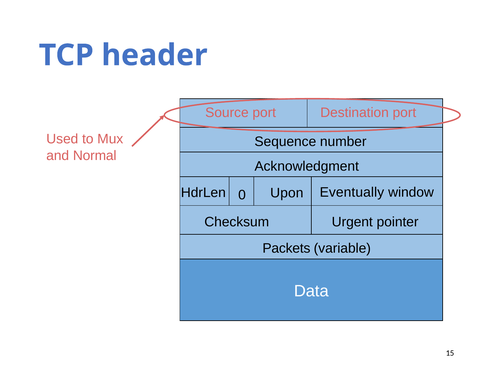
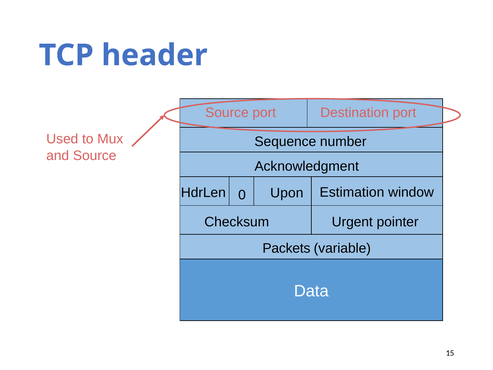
and Normal: Normal -> Source
Eventually: Eventually -> Estimation
